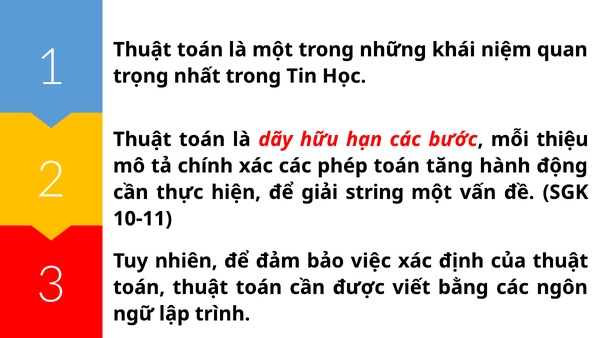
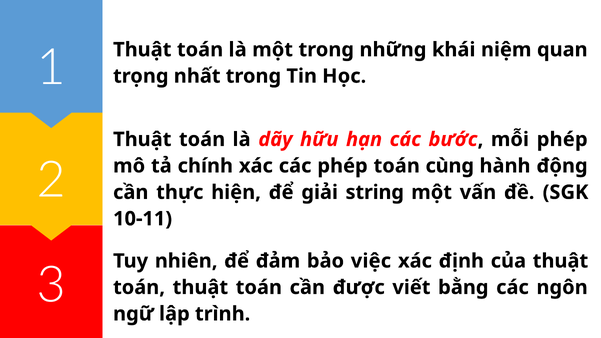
mỗi thiệu: thiệu -> phép
tăng: tăng -> cùng
